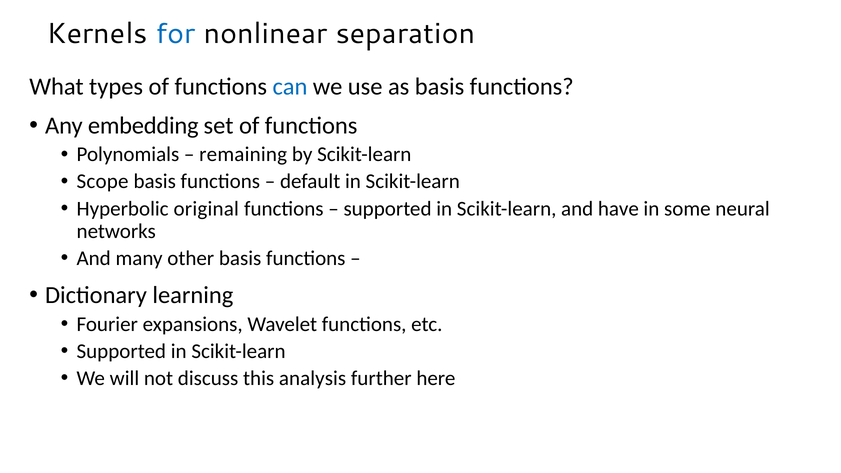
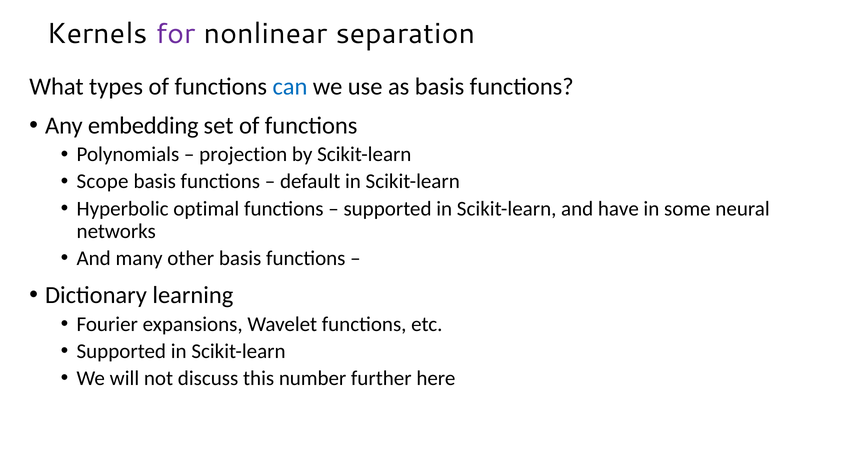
for colour: blue -> purple
remaining: remaining -> projection
original: original -> optimal
analysis: analysis -> number
